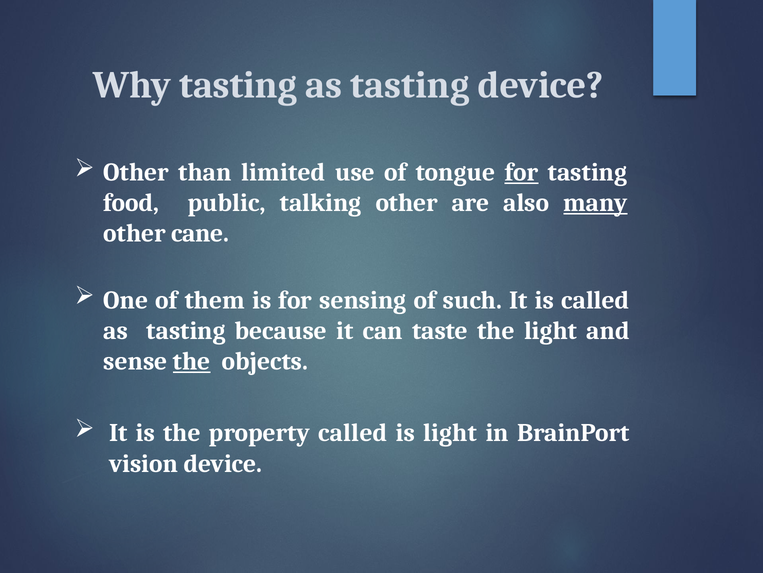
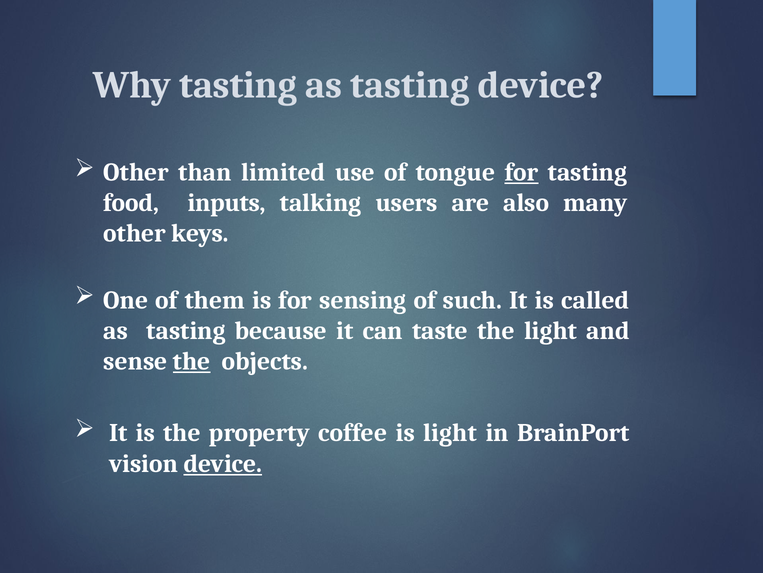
public: public -> inputs
talking other: other -> users
many underline: present -> none
cane: cane -> keys
property called: called -> coffee
device at (223, 463) underline: none -> present
